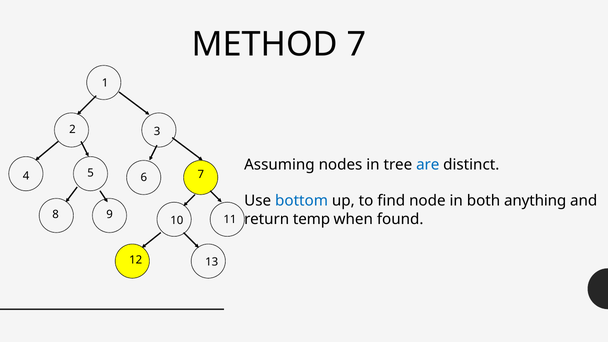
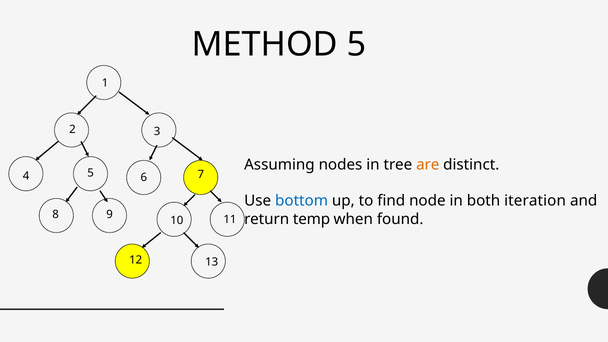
METHOD 7: 7 -> 5
are colour: blue -> orange
anything: anything -> iteration
